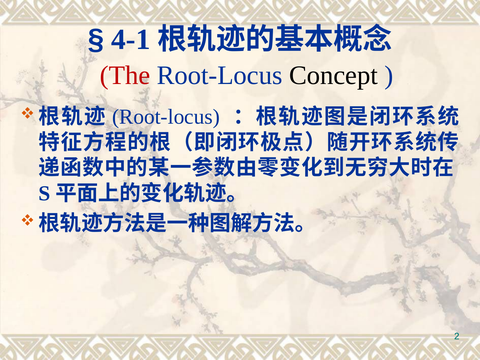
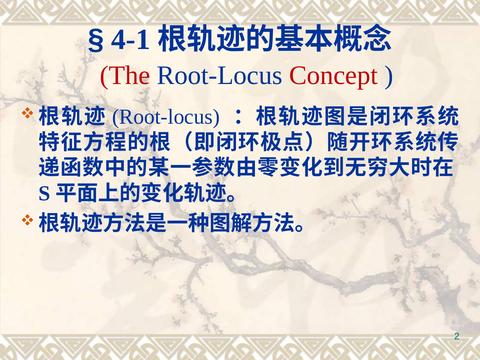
Concept colour: black -> red
